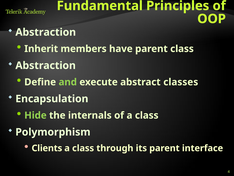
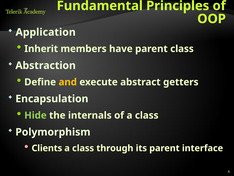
Abstraction at (46, 32): Abstraction -> Application
and colour: light green -> yellow
classes: classes -> getters
